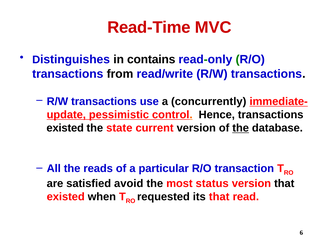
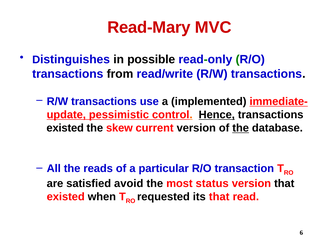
Read-Time: Read-Time -> Read-Mary
contains: contains -> possible
concurrently: concurrently -> implemented
Hence underline: none -> present
state: state -> skew
